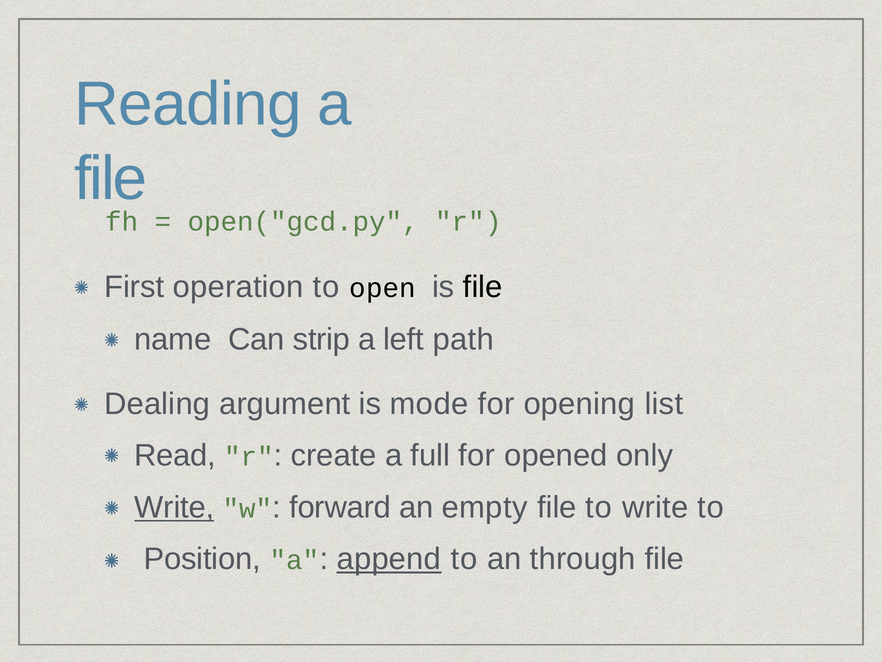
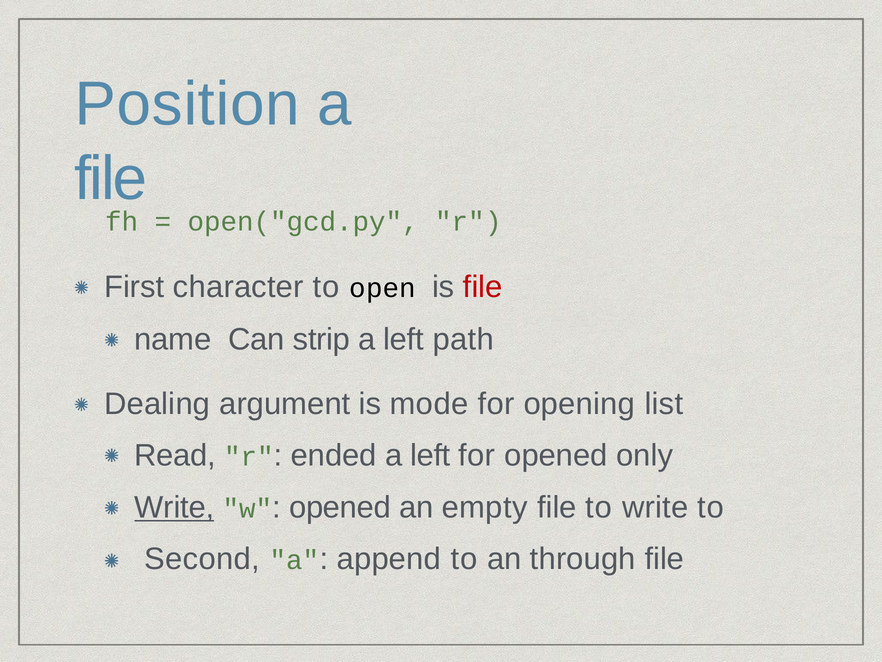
Reading: Reading -> Position
operation: operation -> character
file at (483, 287) colour: black -> red
create: create -> ended
full at (430, 455): full -> left
forward at (340, 507): forward -> opened
Position: Position -> Second
append underline: present -> none
